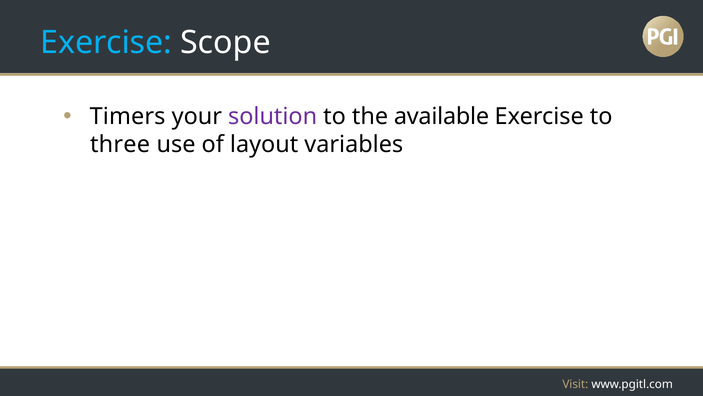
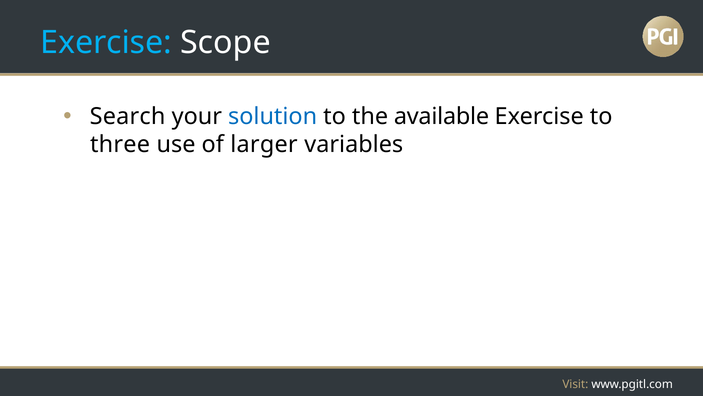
Timers: Timers -> Search
solution colour: purple -> blue
layout: layout -> larger
